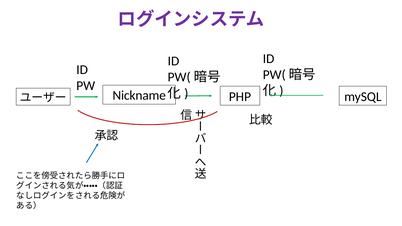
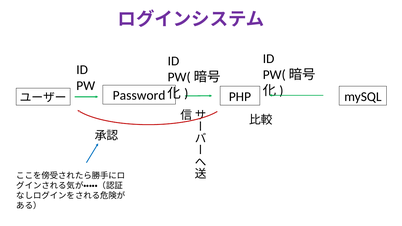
Nickname: Nickname -> Password
